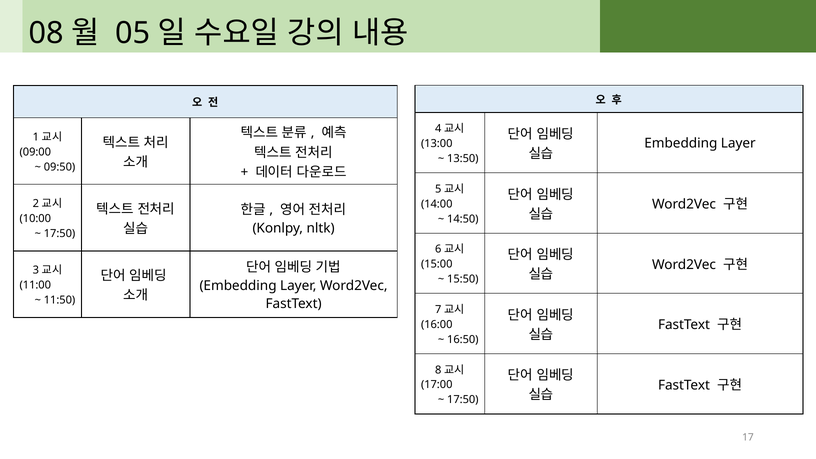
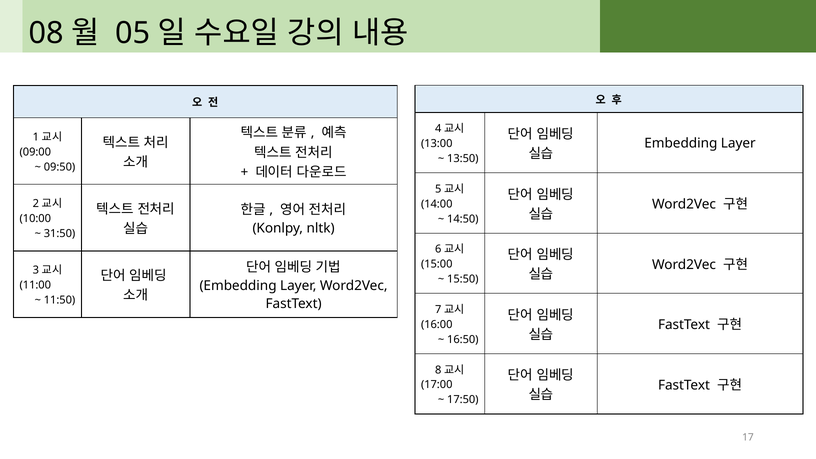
17:50 at (60, 234): 17:50 -> 31:50
